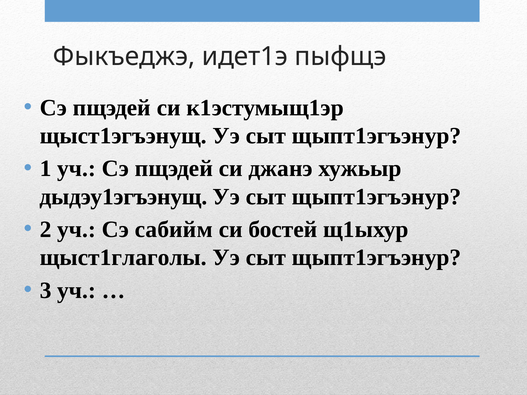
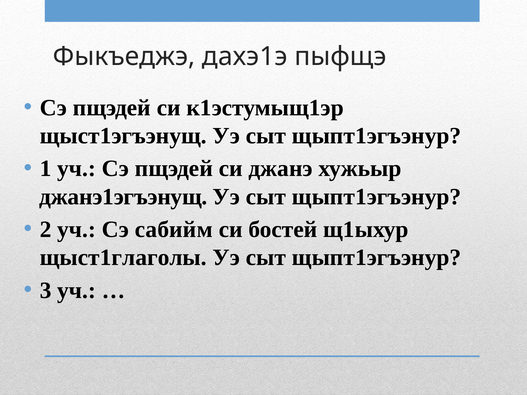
идет1э: идет1э -> дахэ1э
дыдэу1эгъэнущ: дыдэу1эгъэнущ -> джанэ1эгъэнущ
